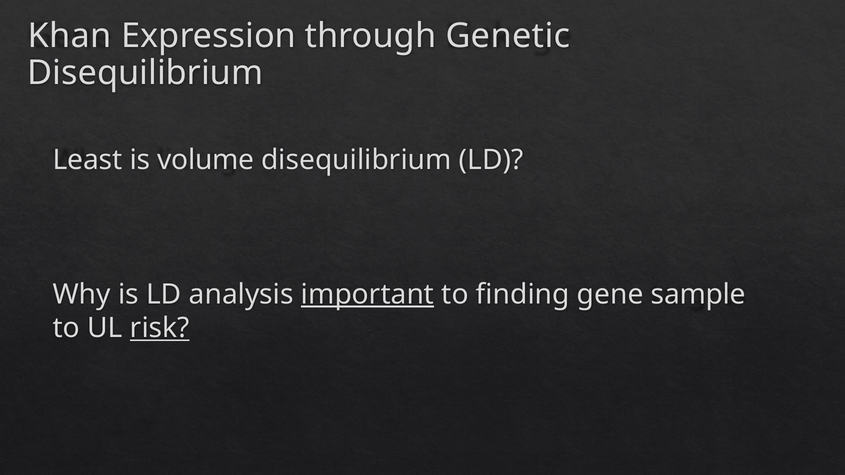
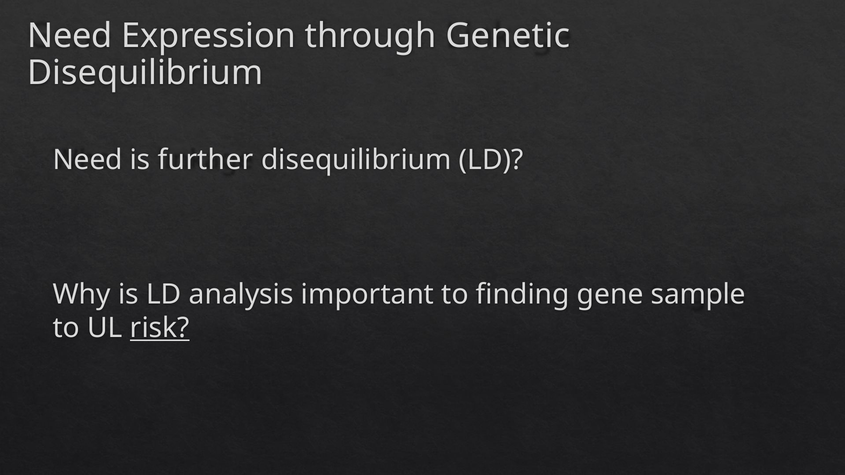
Khan at (70, 36): Khan -> Need
Least at (88, 160): Least -> Need
volume: volume -> further
important underline: present -> none
